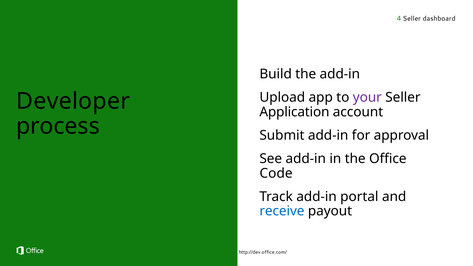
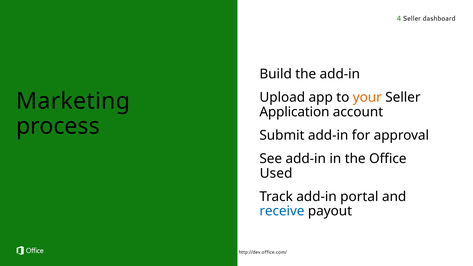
your colour: purple -> orange
Developer: Developer -> Marketing
Code: Code -> Used
